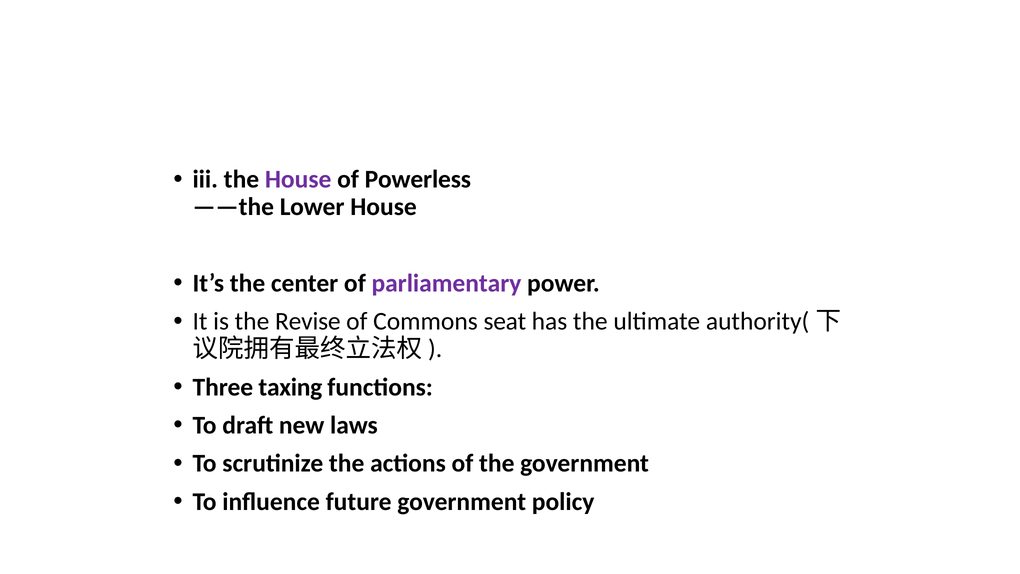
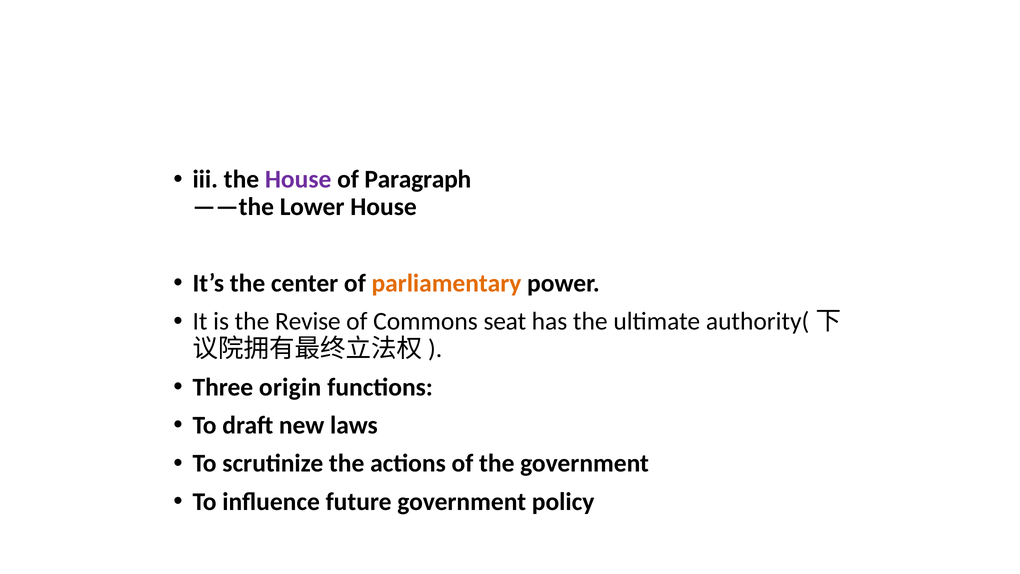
Powerless: Powerless -> Paragraph
parliamentary colour: purple -> orange
taxing: taxing -> origin
